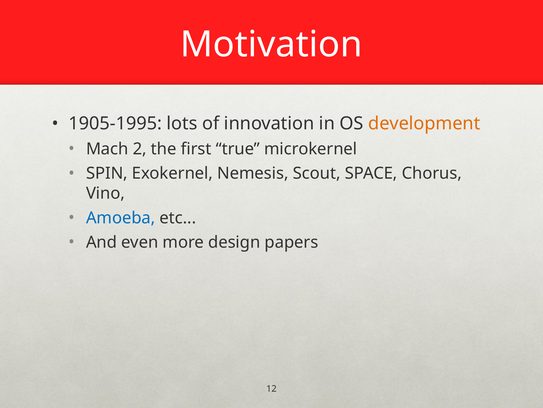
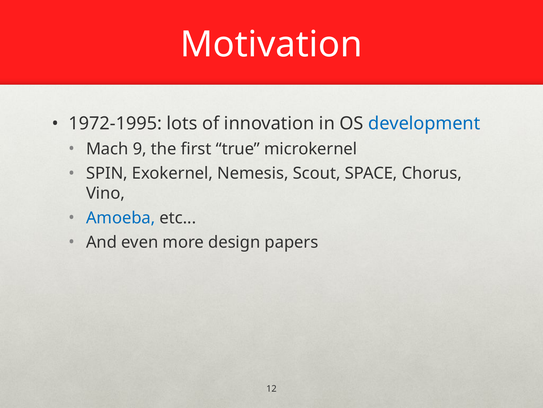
1905-1995: 1905-1995 -> 1972-1995
development colour: orange -> blue
2: 2 -> 9
